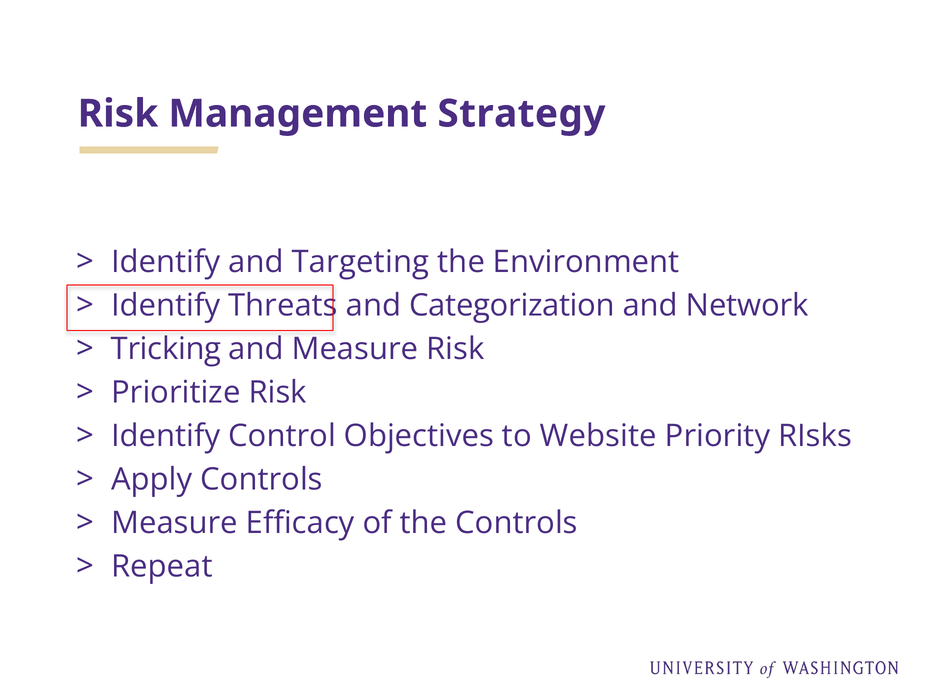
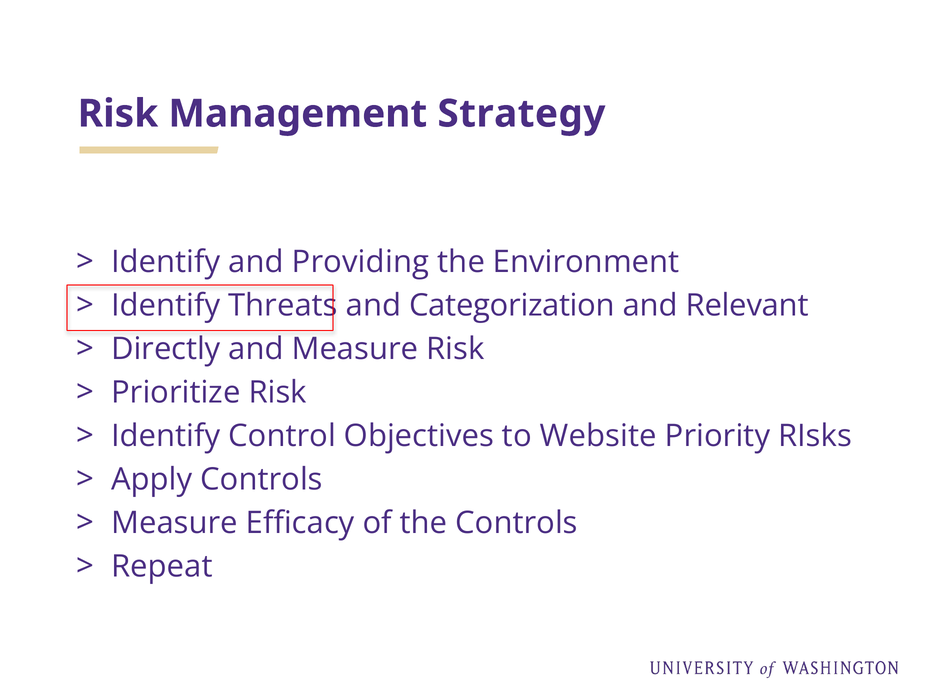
Targeting: Targeting -> Providing
Network: Network -> Relevant
Tricking: Tricking -> Directly
